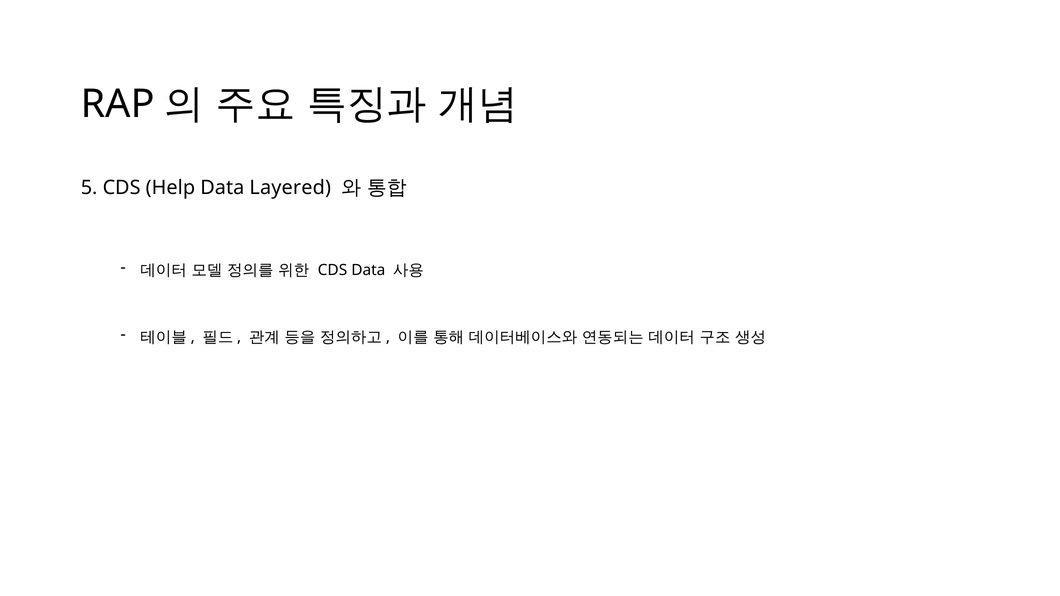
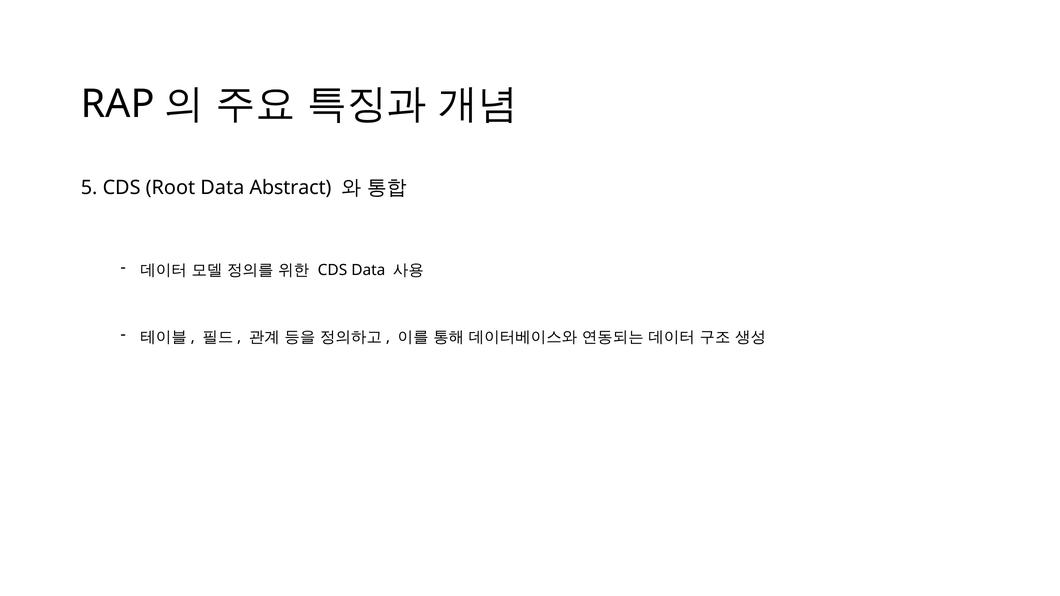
Help: Help -> Root
Layered: Layered -> Abstract
